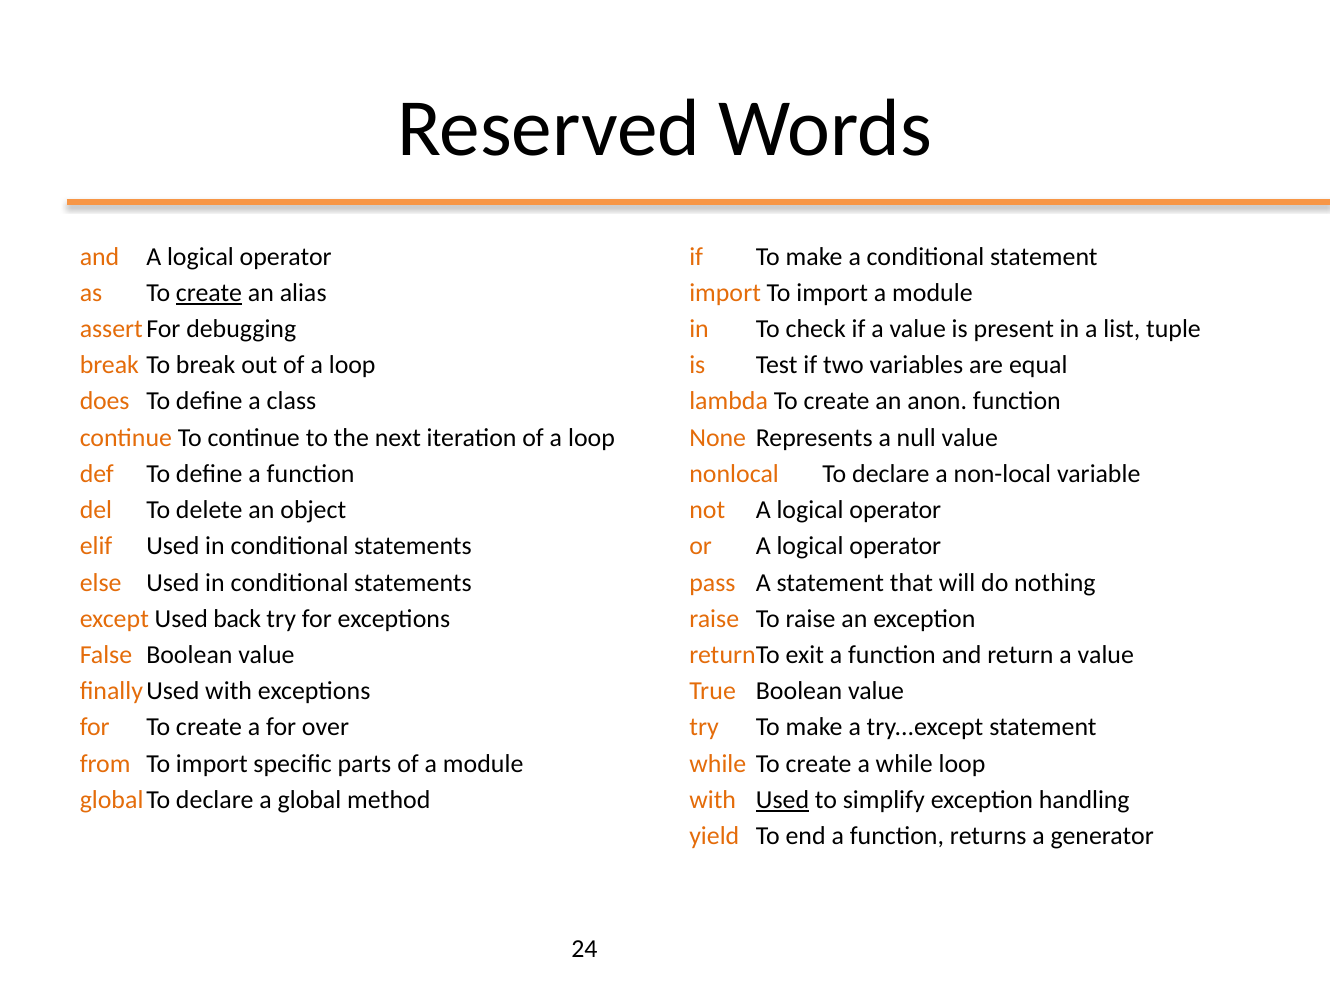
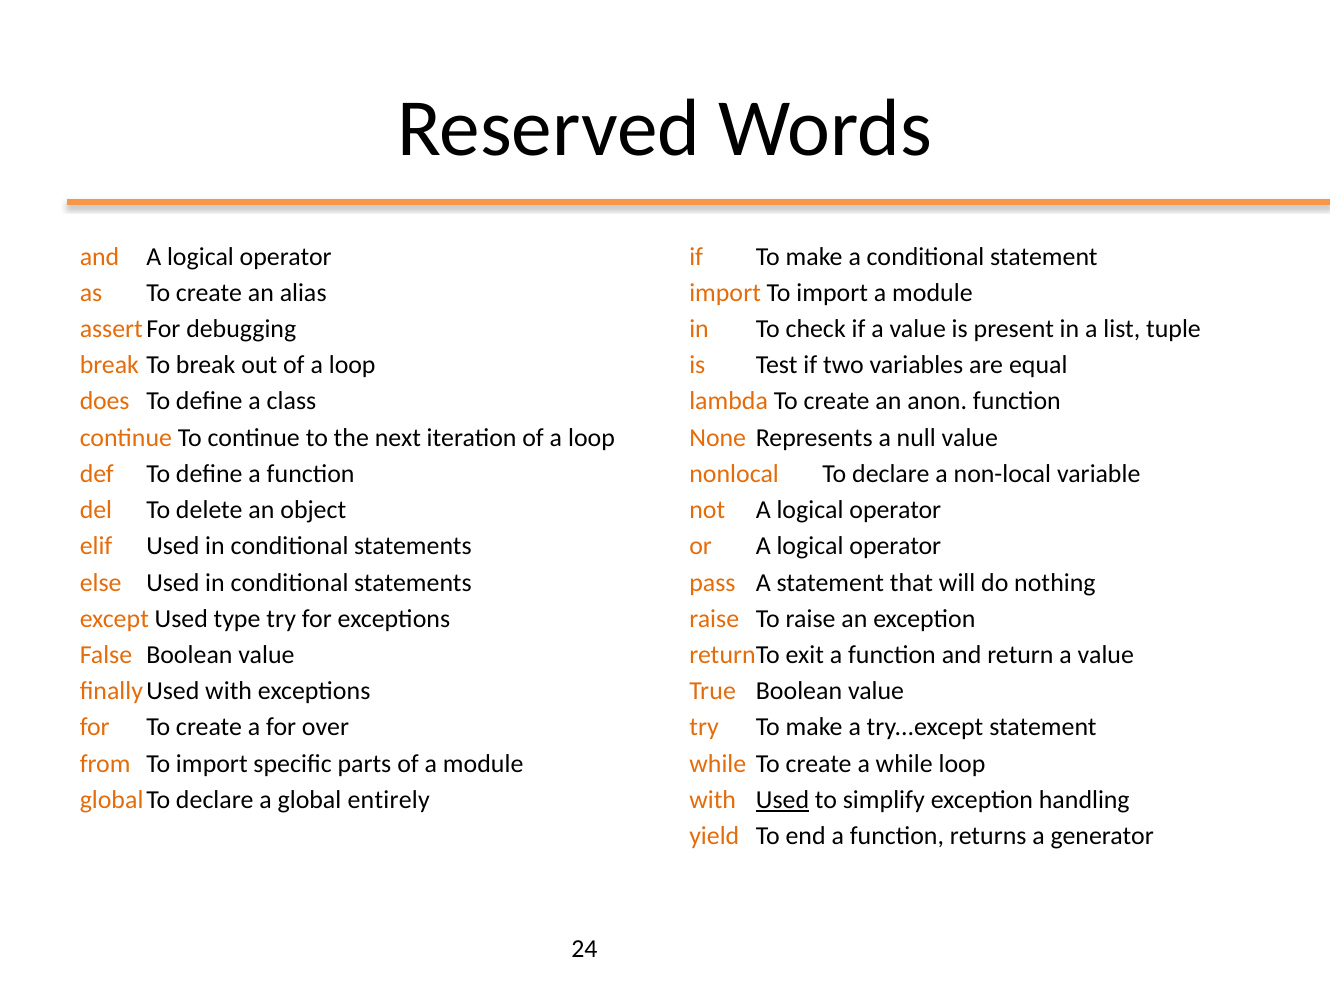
create at (209, 293) underline: present -> none
back: back -> type
method: method -> entirely
